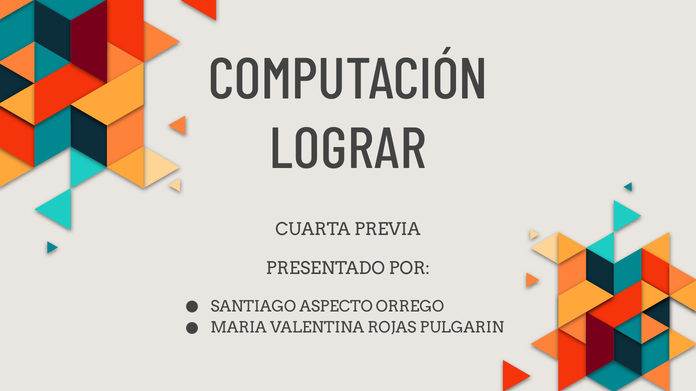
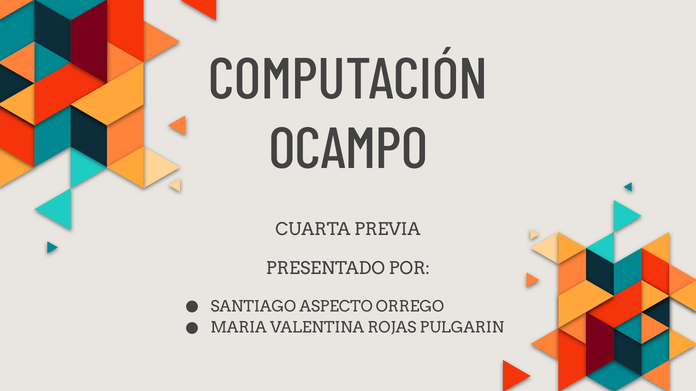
LOGRAR: LOGRAR -> OCAMPO
